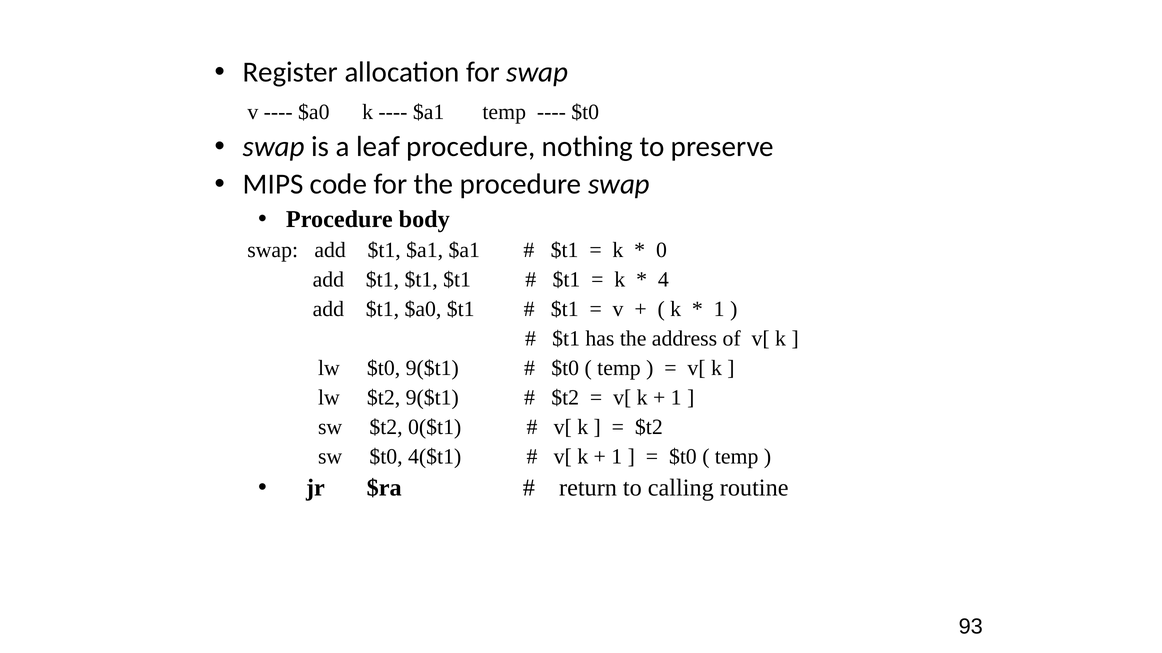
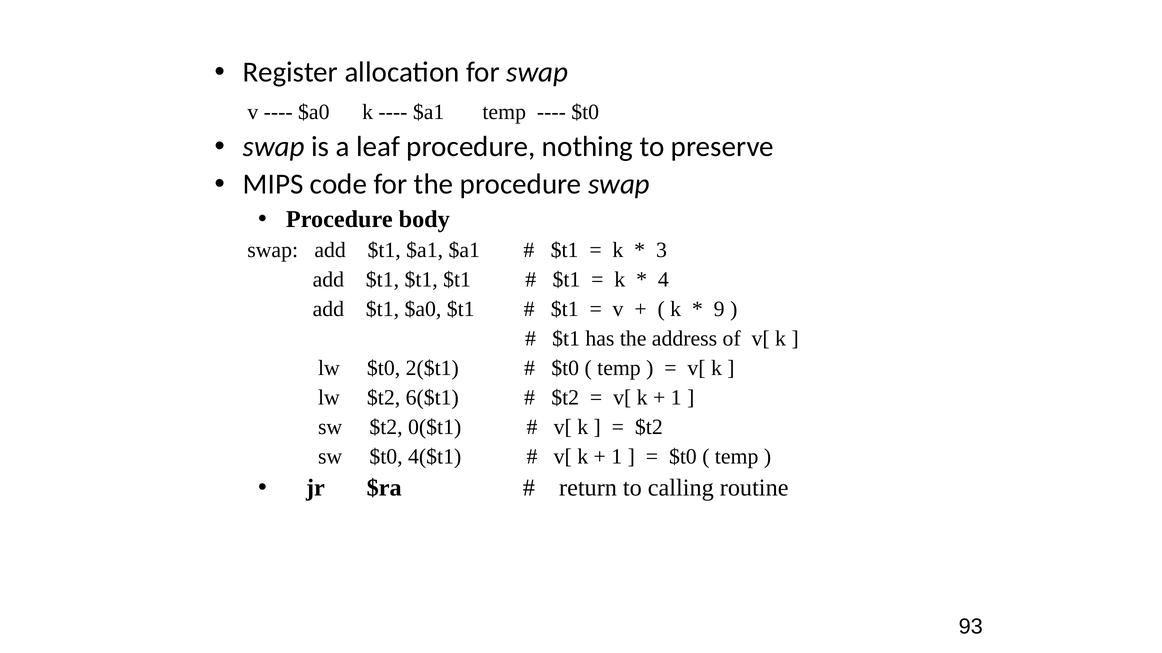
0: 0 -> 3
1 at (719, 309): 1 -> 9
$t0 9($t1: 9($t1 -> 2($t1
$t2 9($t1: 9($t1 -> 6($t1
